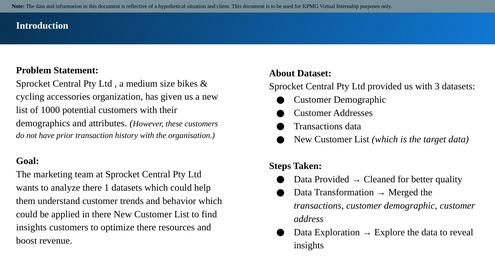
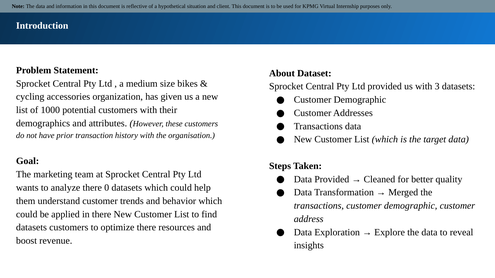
1: 1 -> 0
insights at (31, 228): insights -> datasets
